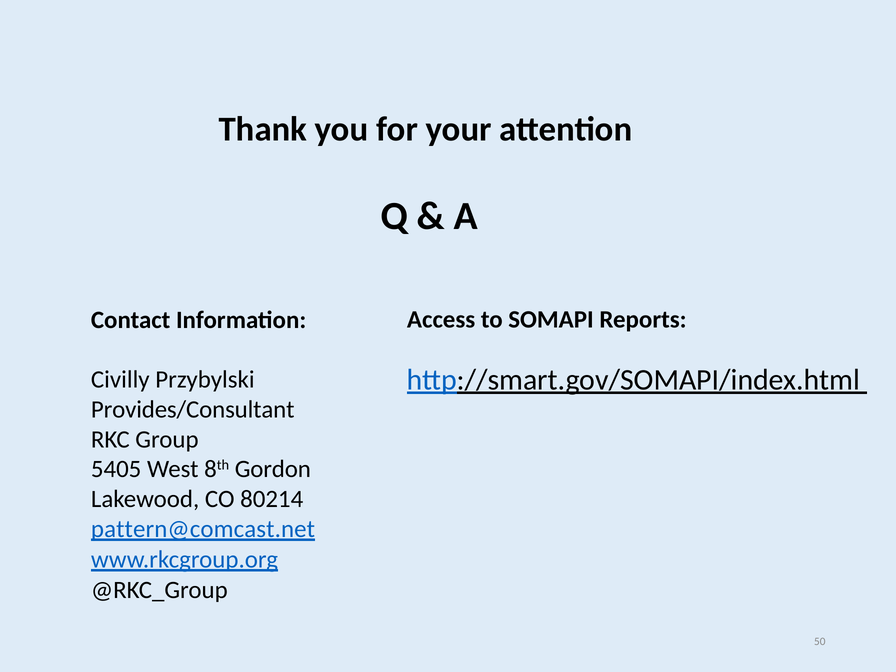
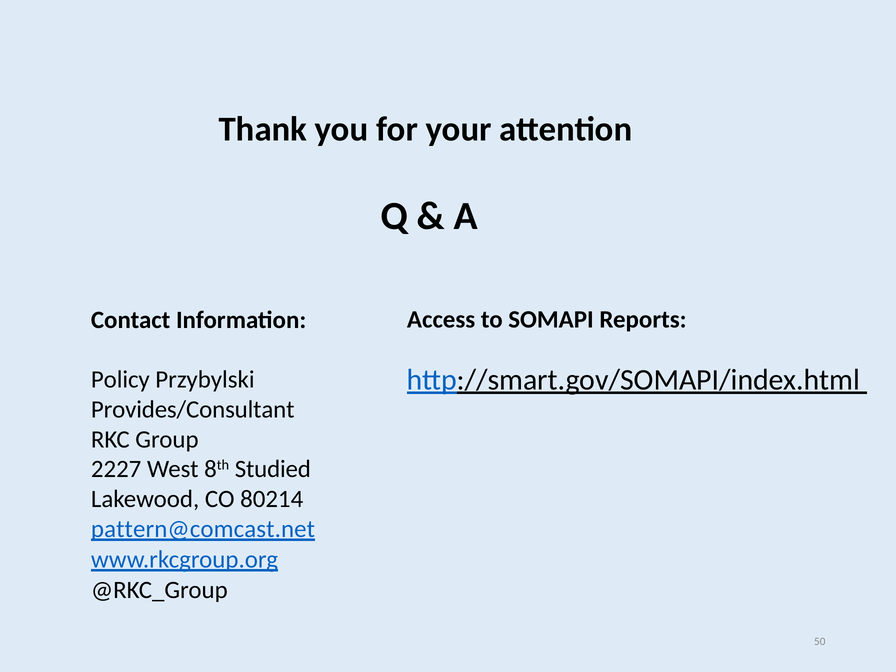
Civilly: Civilly -> Policy
5405: 5405 -> 2227
Gordon: Gordon -> Studied
